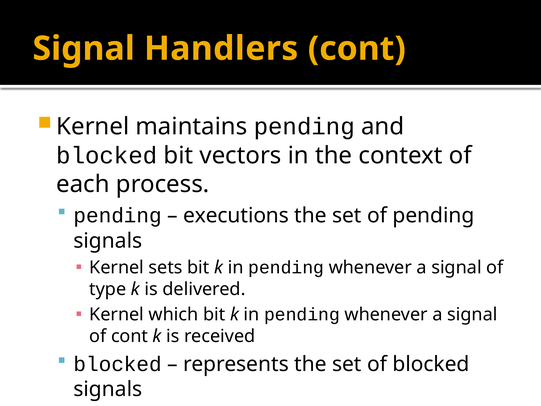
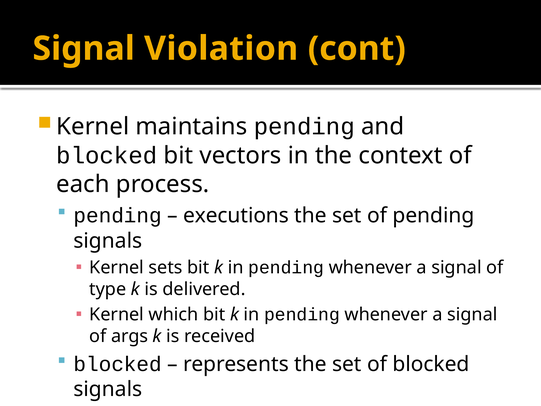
Handlers: Handlers -> Violation
of cont: cont -> args
